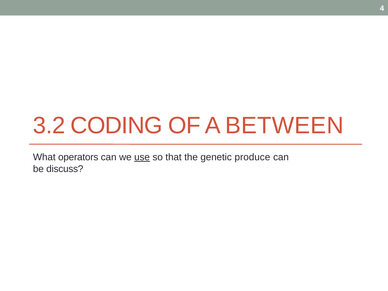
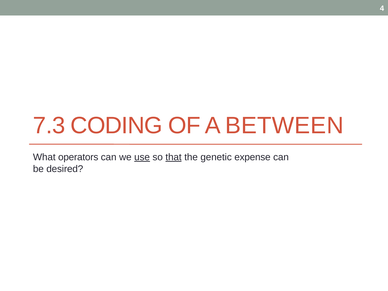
3.2: 3.2 -> 7.3
that underline: none -> present
produce: produce -> expense
discuss: discuss -> desired
